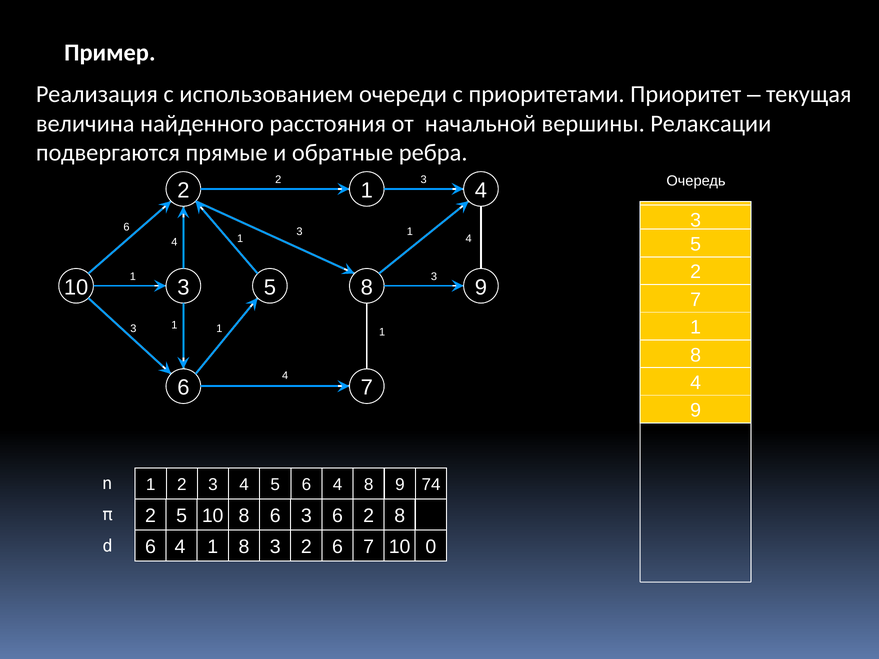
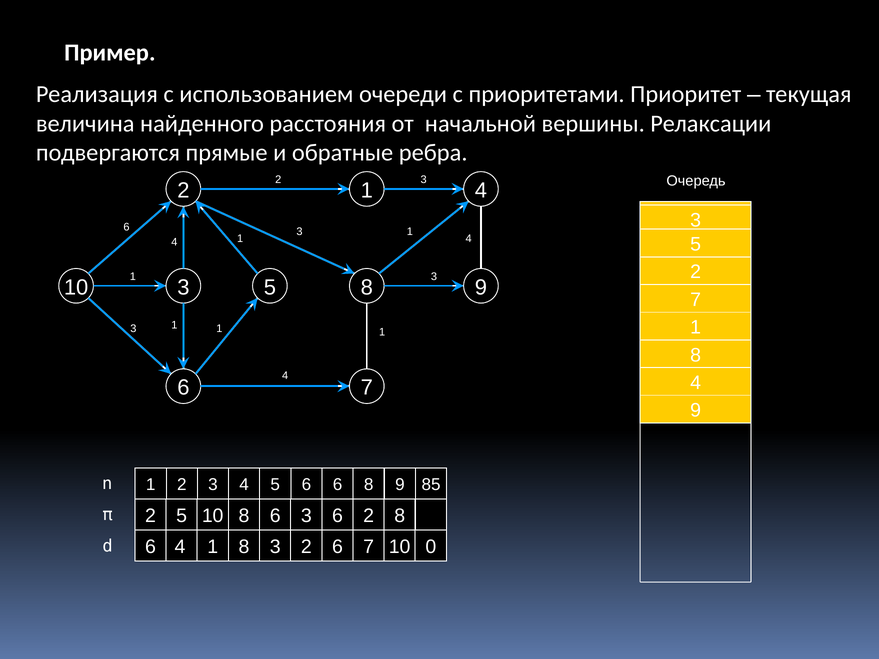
5 6 4: 4 -> 6
74: 74 -> 85
